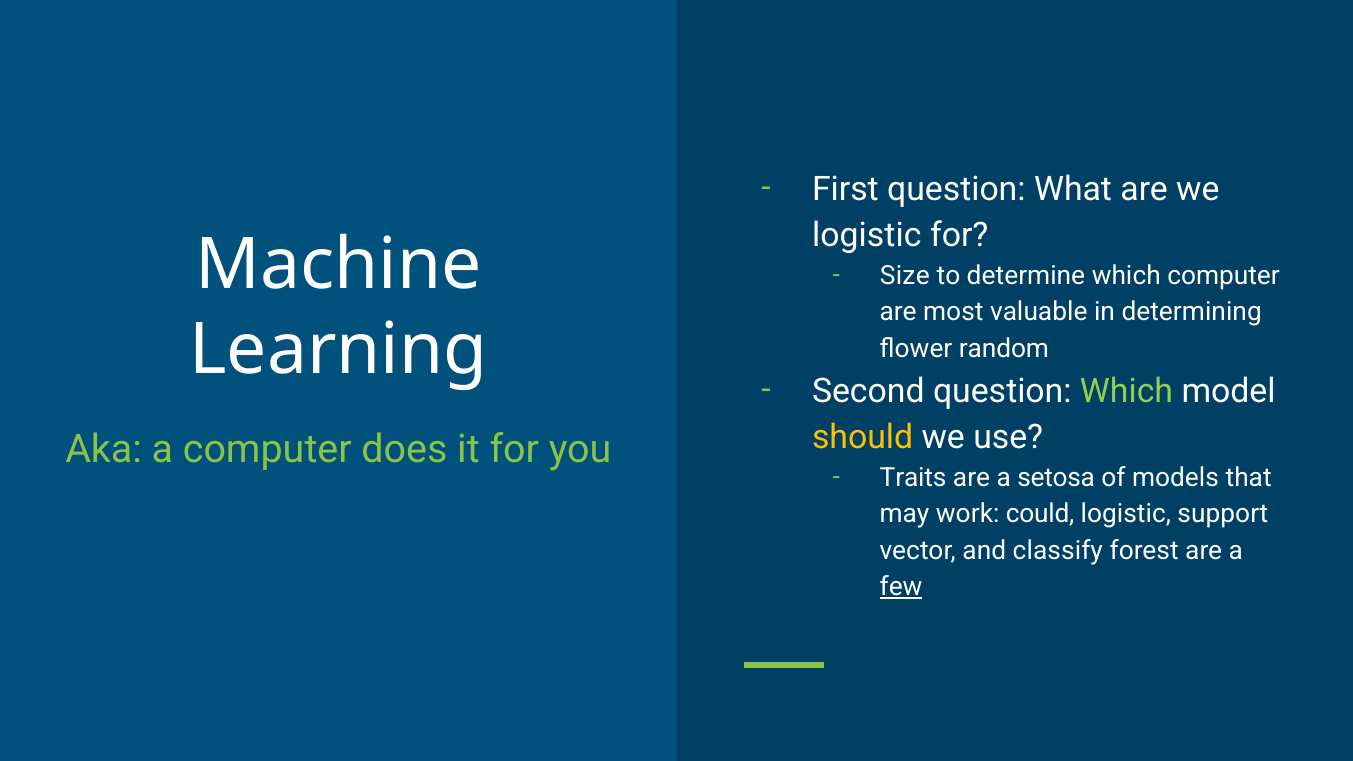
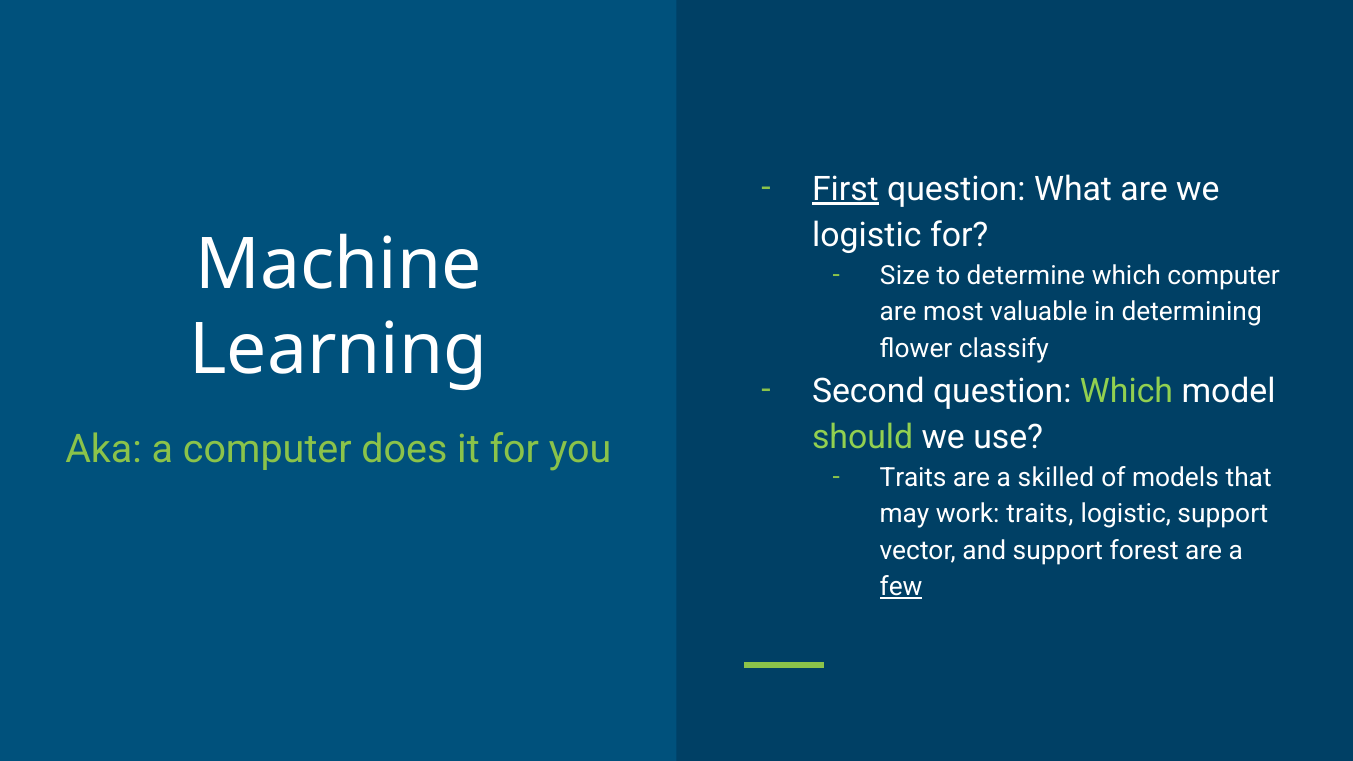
First underline: none -> present
random: random -> classify
should colour: yellow -> light green
setosa: setosa -> skilled
work could: could -> traits
and classify: classify -> support
